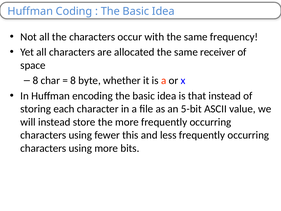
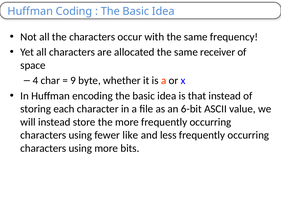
8 at (35, 80): 8 -> 4
8 at (73, 80): 8 -> 9
5-bit: 5-bit -> 6-bit
this: this -> like
